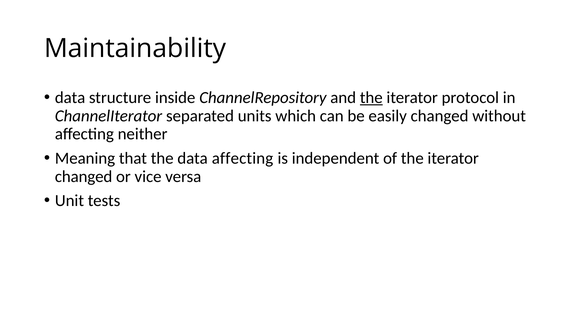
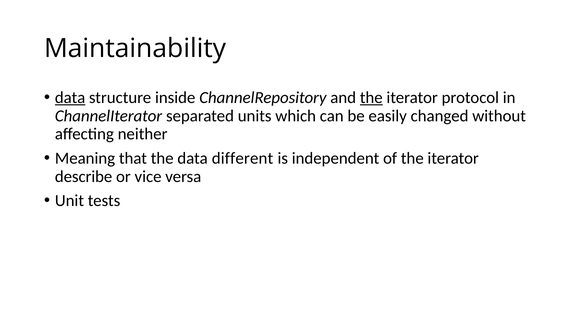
data at (70, 98) underline: none -> present
data affecting: affecting -> different
changed at (84, 177): changed -> describe
